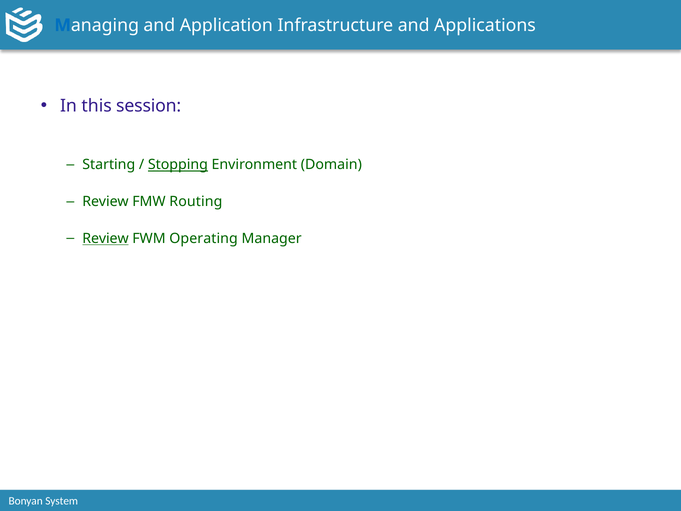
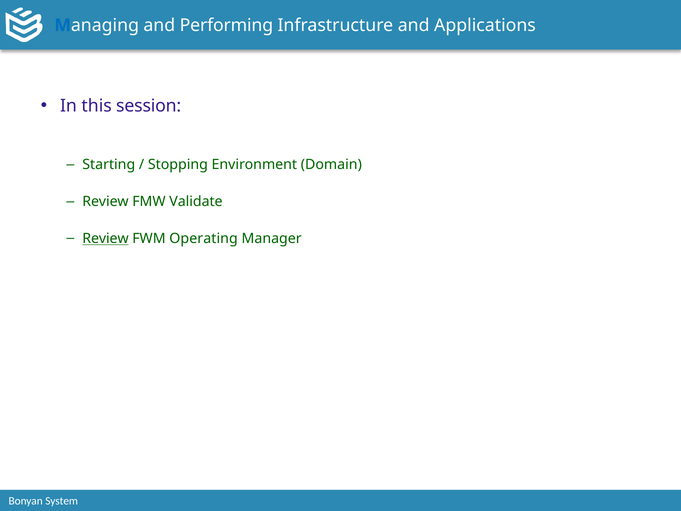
Application: Application -> Performing
Stopping underline: present -> none
Routing: Routing -> Validate
